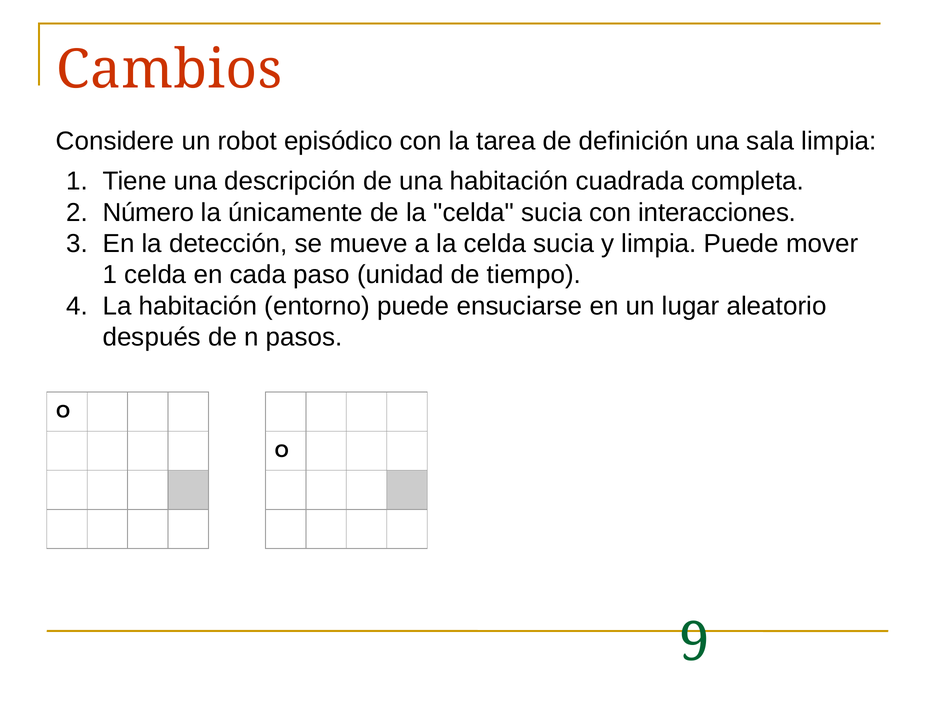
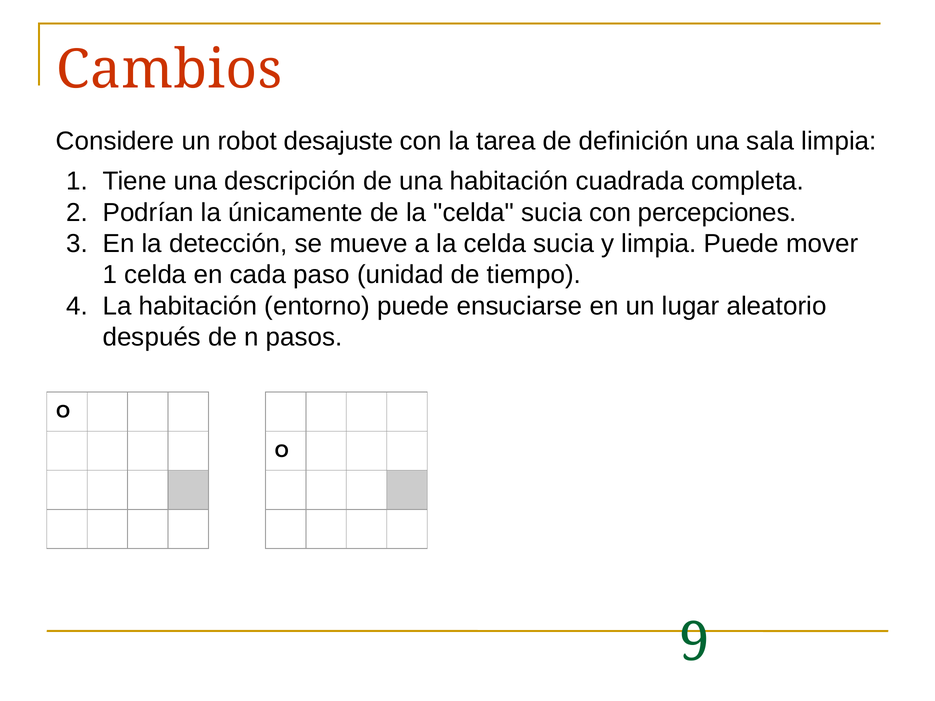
episódico: episódico -> desajuste
Número: Número -> Podrían
interacciones: interacciones -> percepciones
